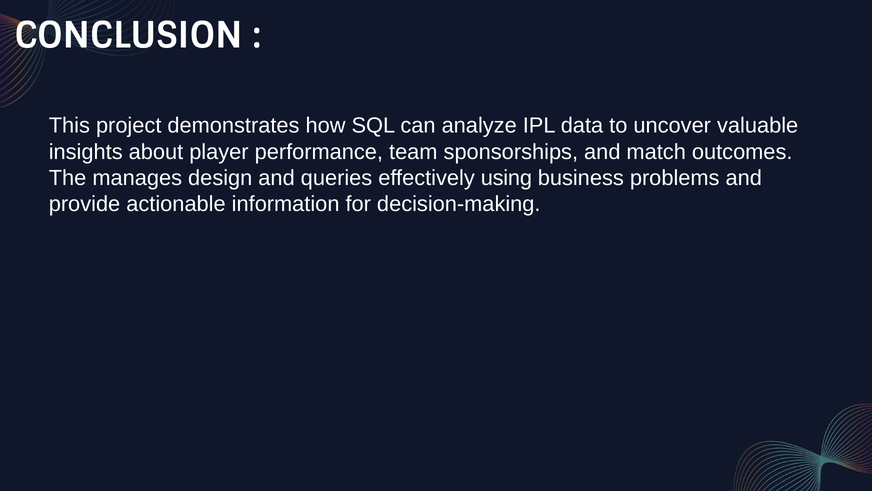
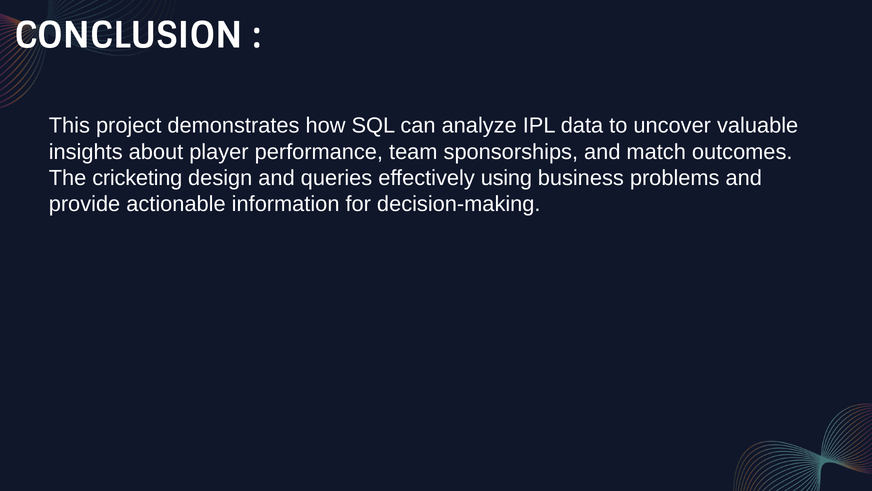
manages: manages -> cricketing
